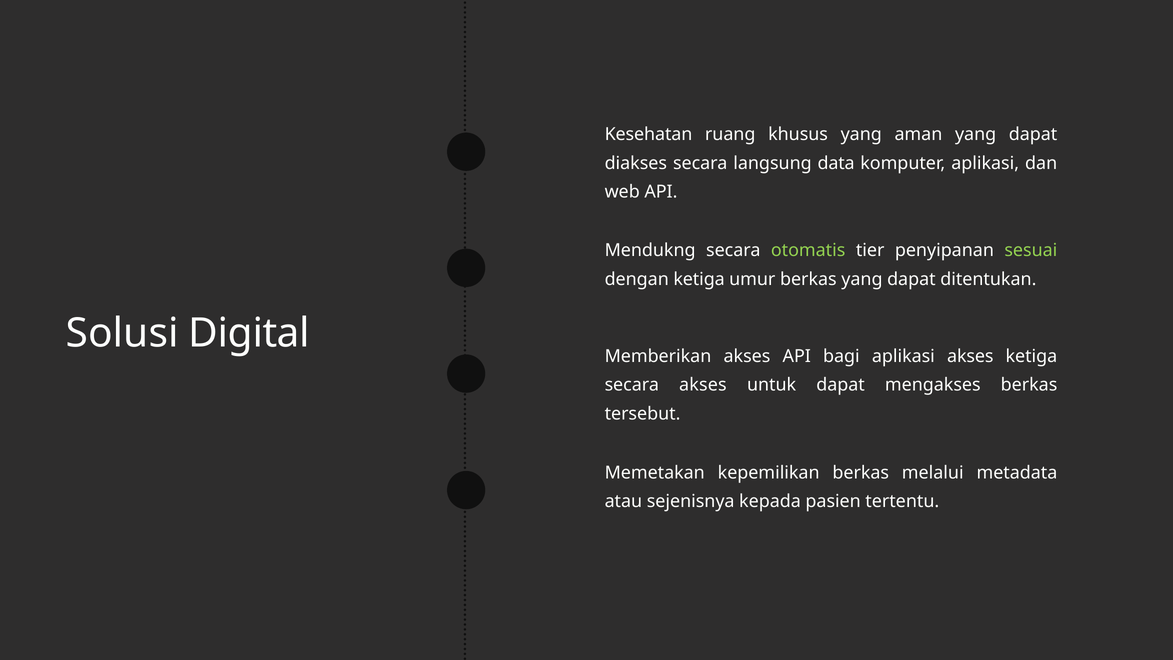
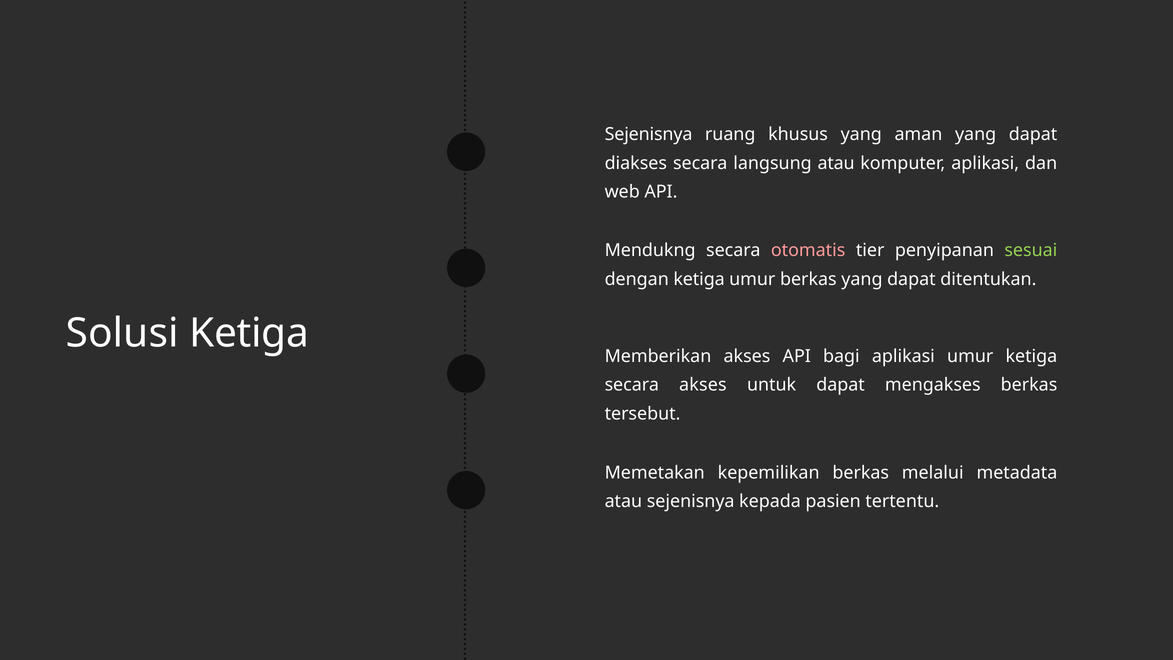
Kesehatan at (649, 134): Kesehatan -> Sejenisnya
langsung data: data -> atau
otomatis colour: light green -> pink
Solusi Digital: Digital -> Ketiga
aplikasi akses: akses -> umur
